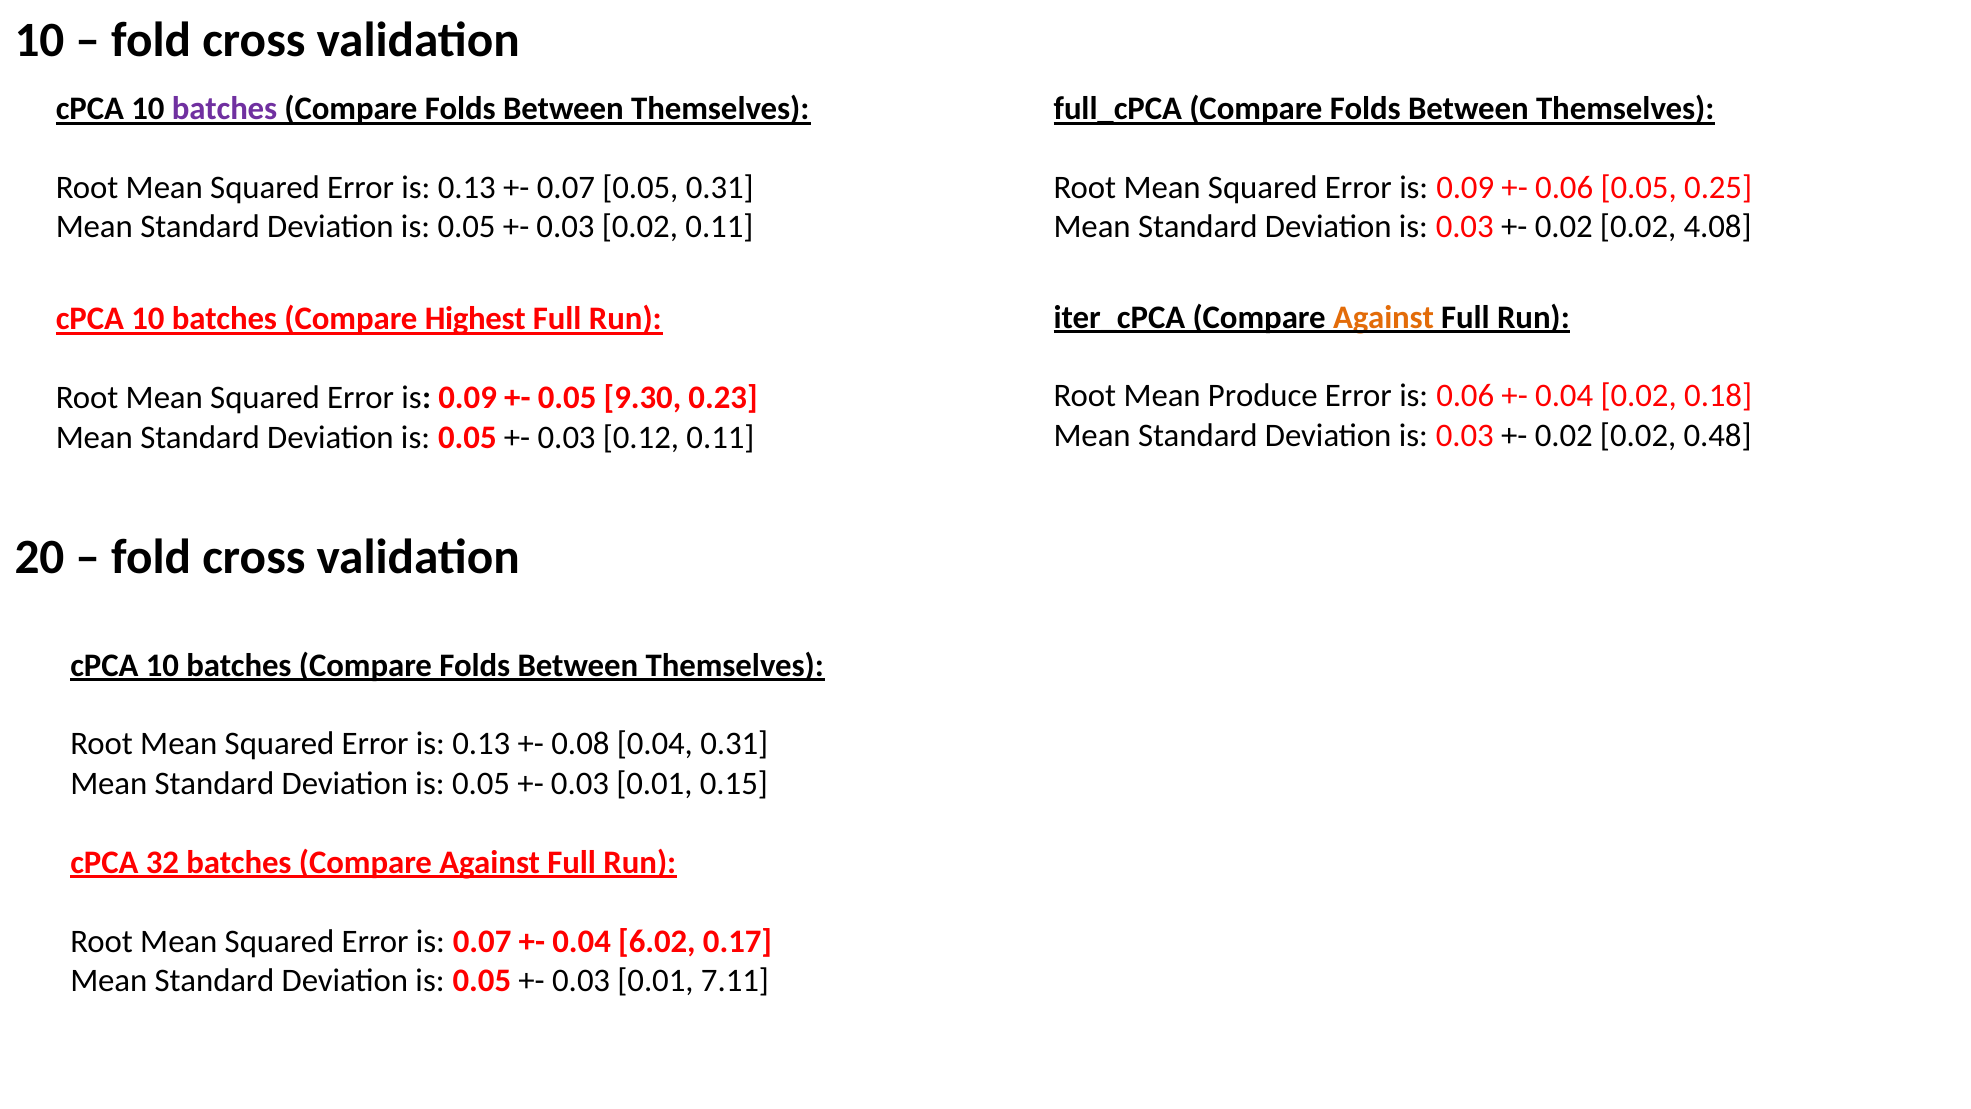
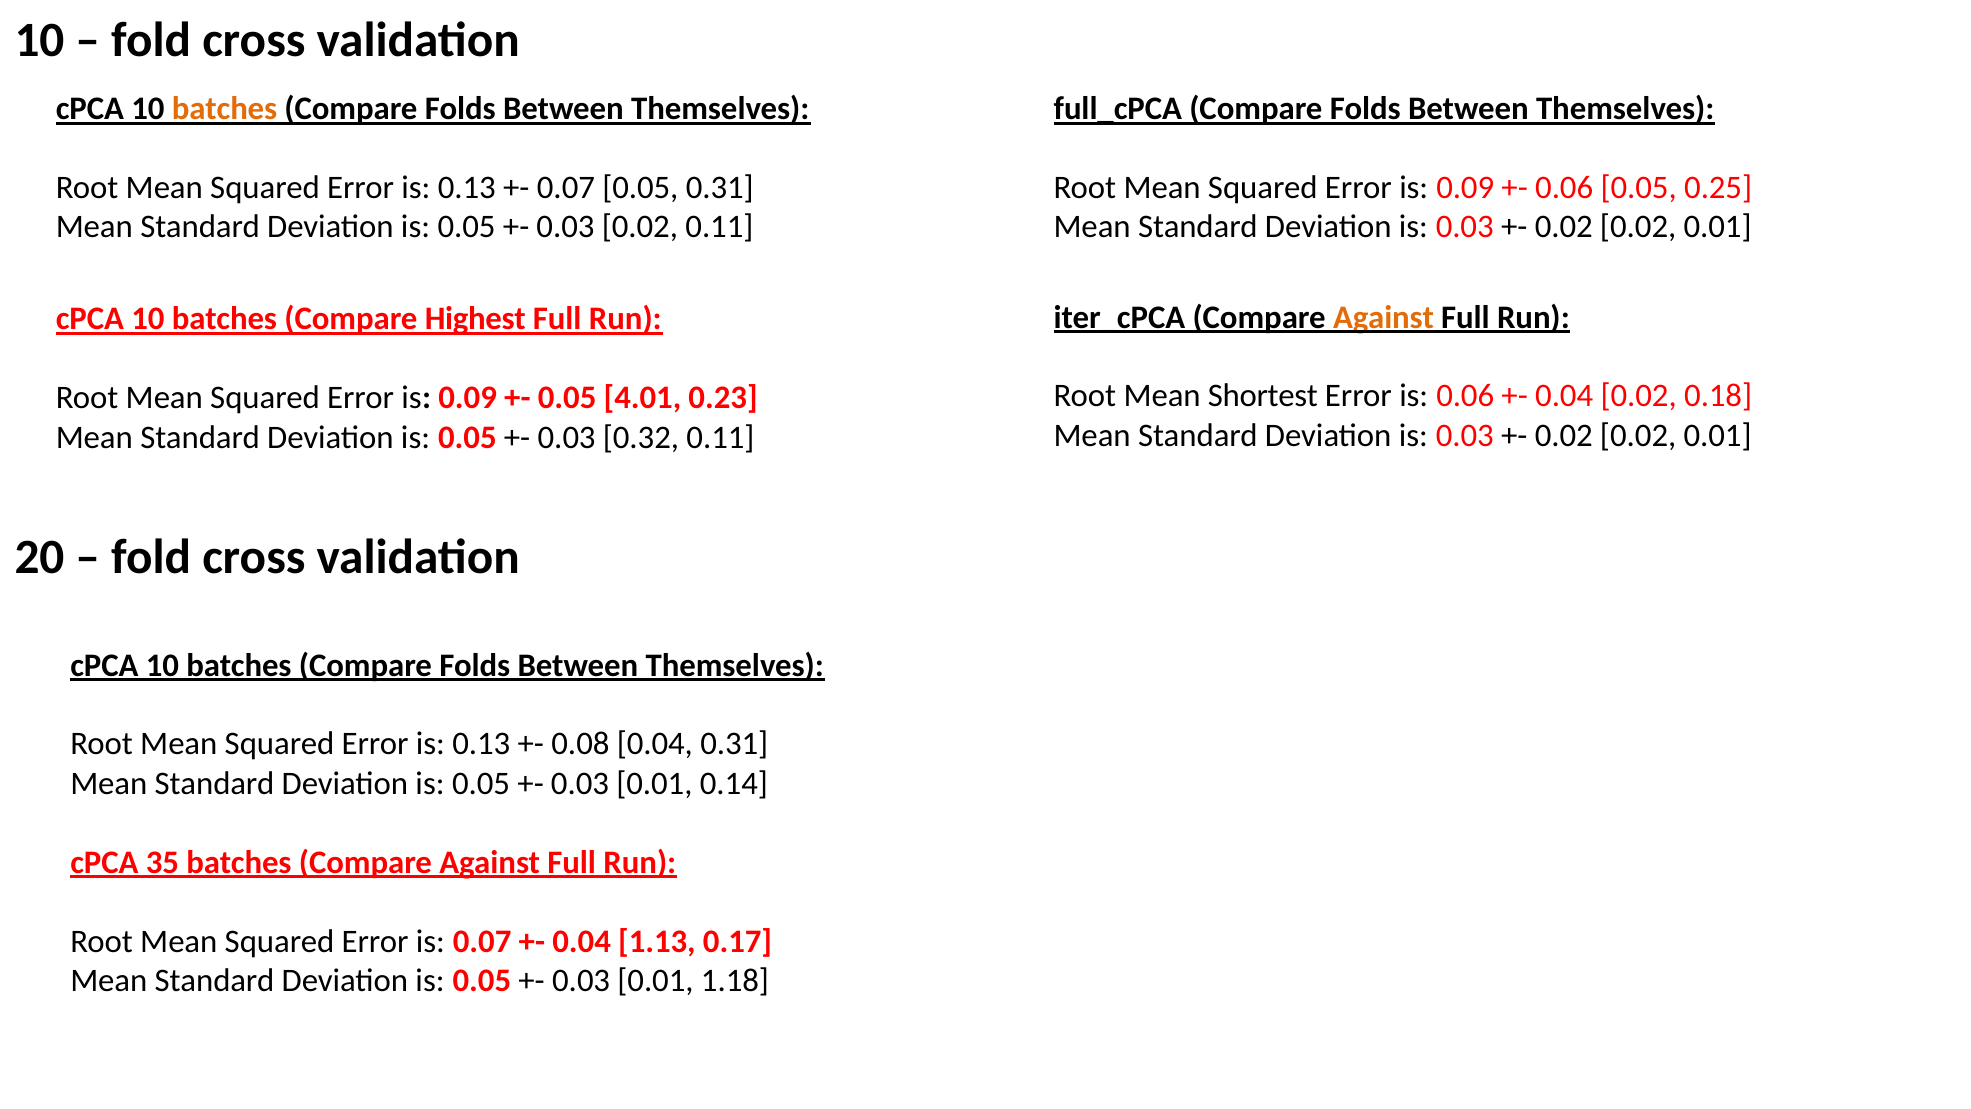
batches at (225, 109) colour: purple -> orange
4.08 at (1718, 227): 4.08 -> 0.01
Produce: Produce -> Shortest
9.30: 9.30 -> 4.01
0.48 at (1718, 435): 0.48 -> 0.01
0.12: 0.12 -> 0.32
0.15: 0.15 -> 0.14
32: 32 -> 35
6.02: 6.02 -> 1.13
7.11: 7.11 -> 1.18
